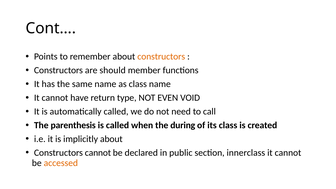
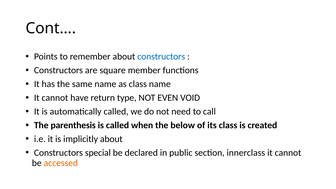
constructors at (161, 57) colour: orange -> blue
should: should -> square
during: during -> below
Constructors cannot: cannot -> special
